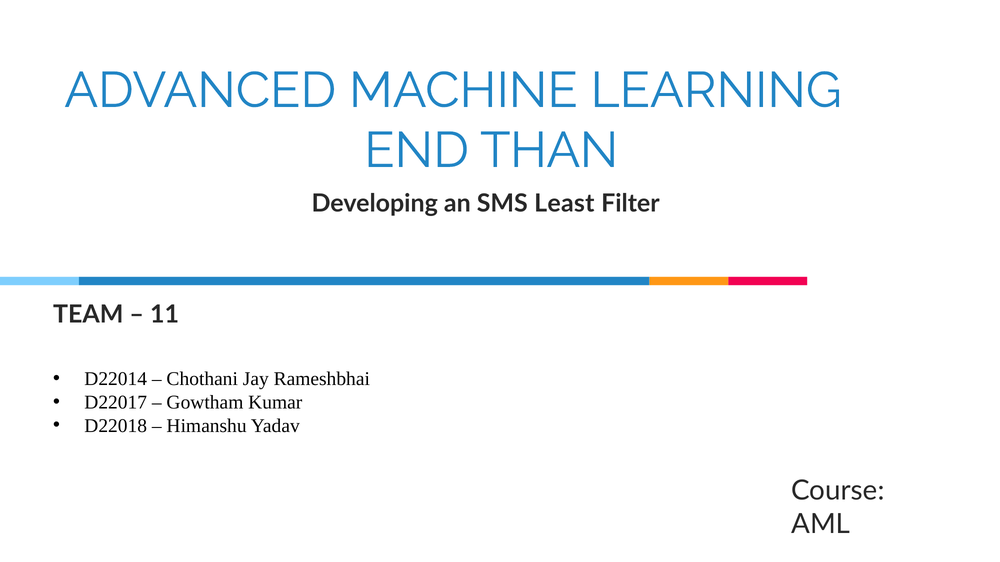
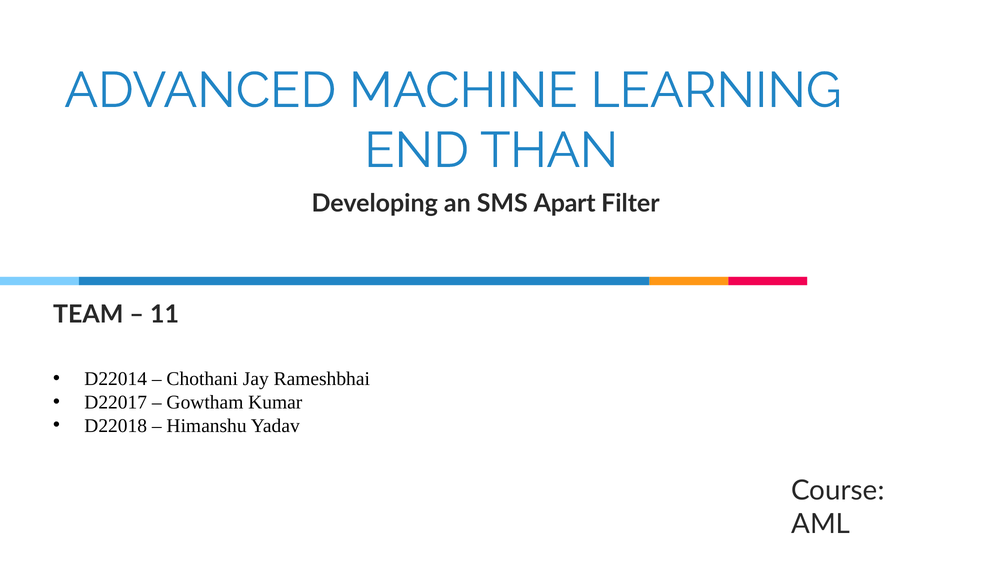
Least: Least -> Apart
